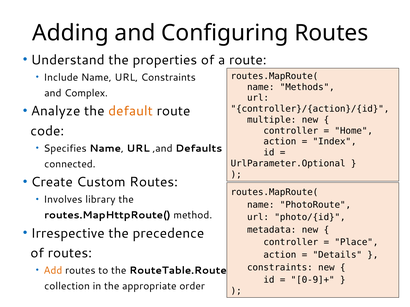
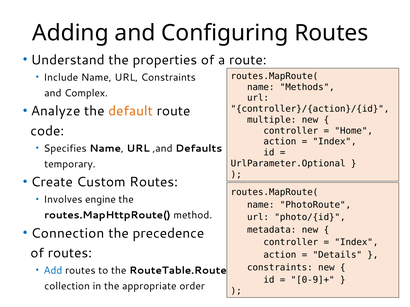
connected: connected -> temporary
library: library -> engine
Irrespective: Irrespective -> Connection
Place at (356, 243): Place -> Index
Add colour: orange -> blue
